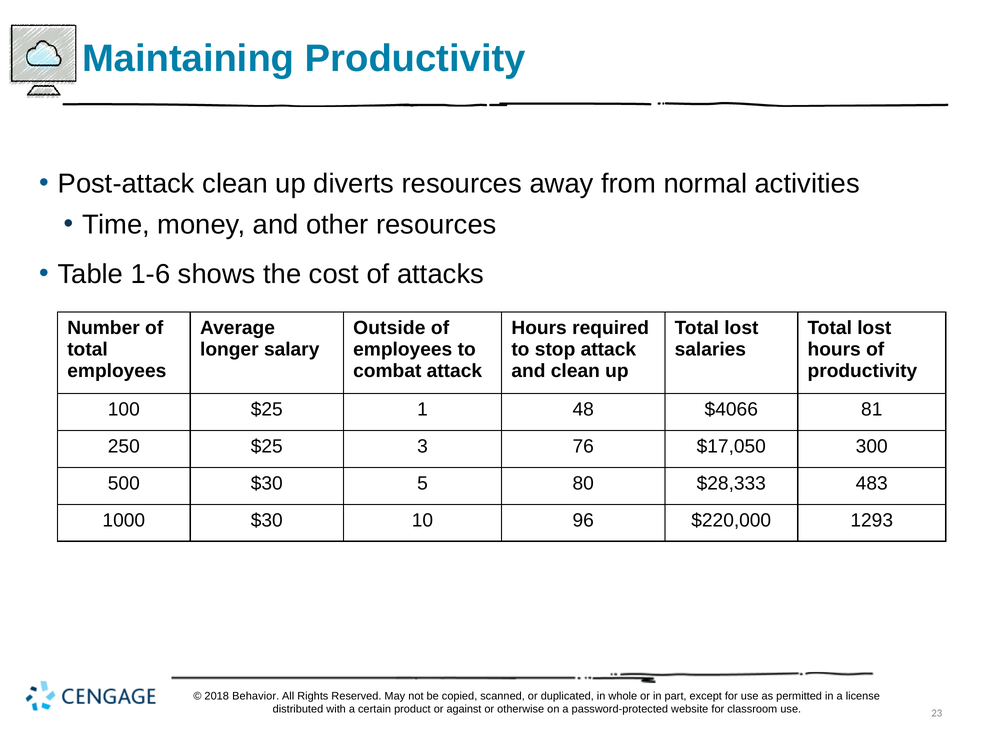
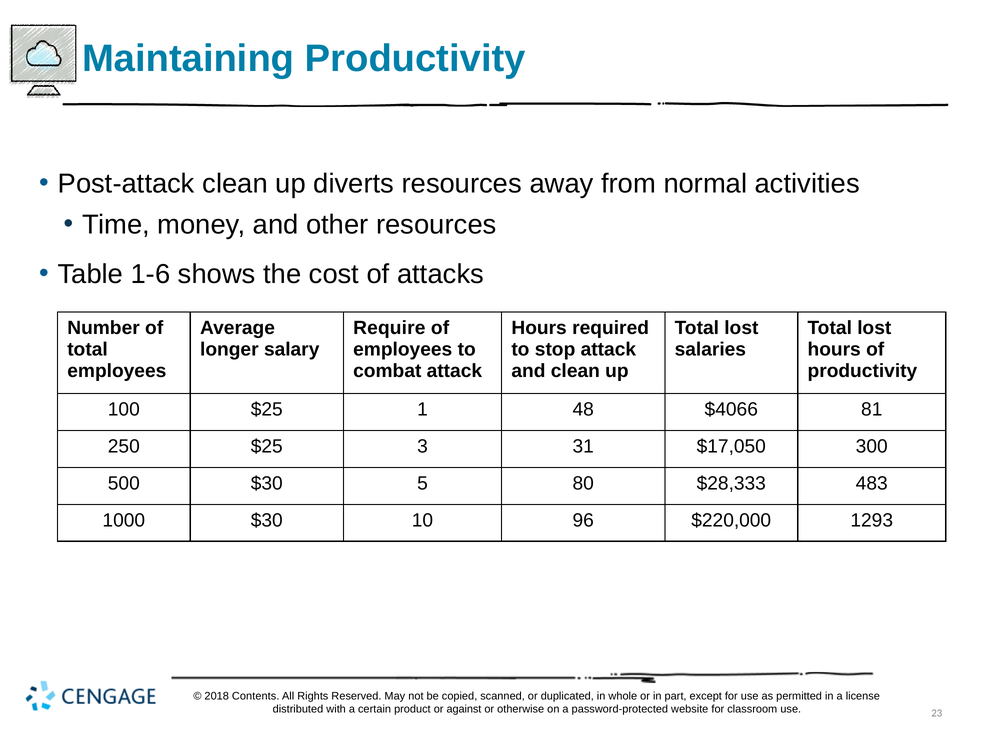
Outside: Outside -> Require
76: 76 -> 31
Behavior: Behavior -> Contents
